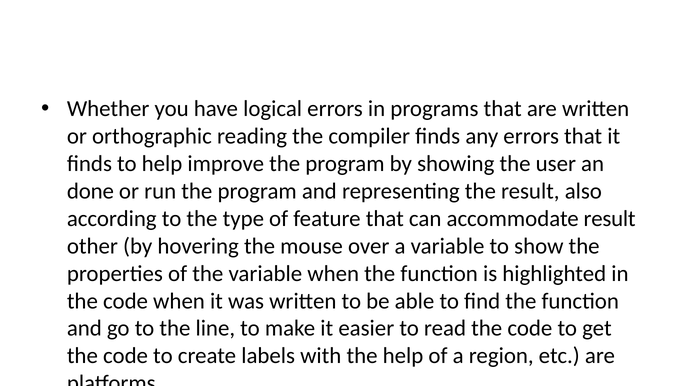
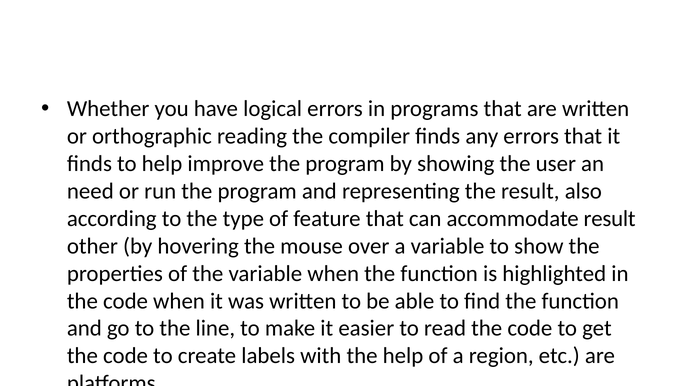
done: done -> need
